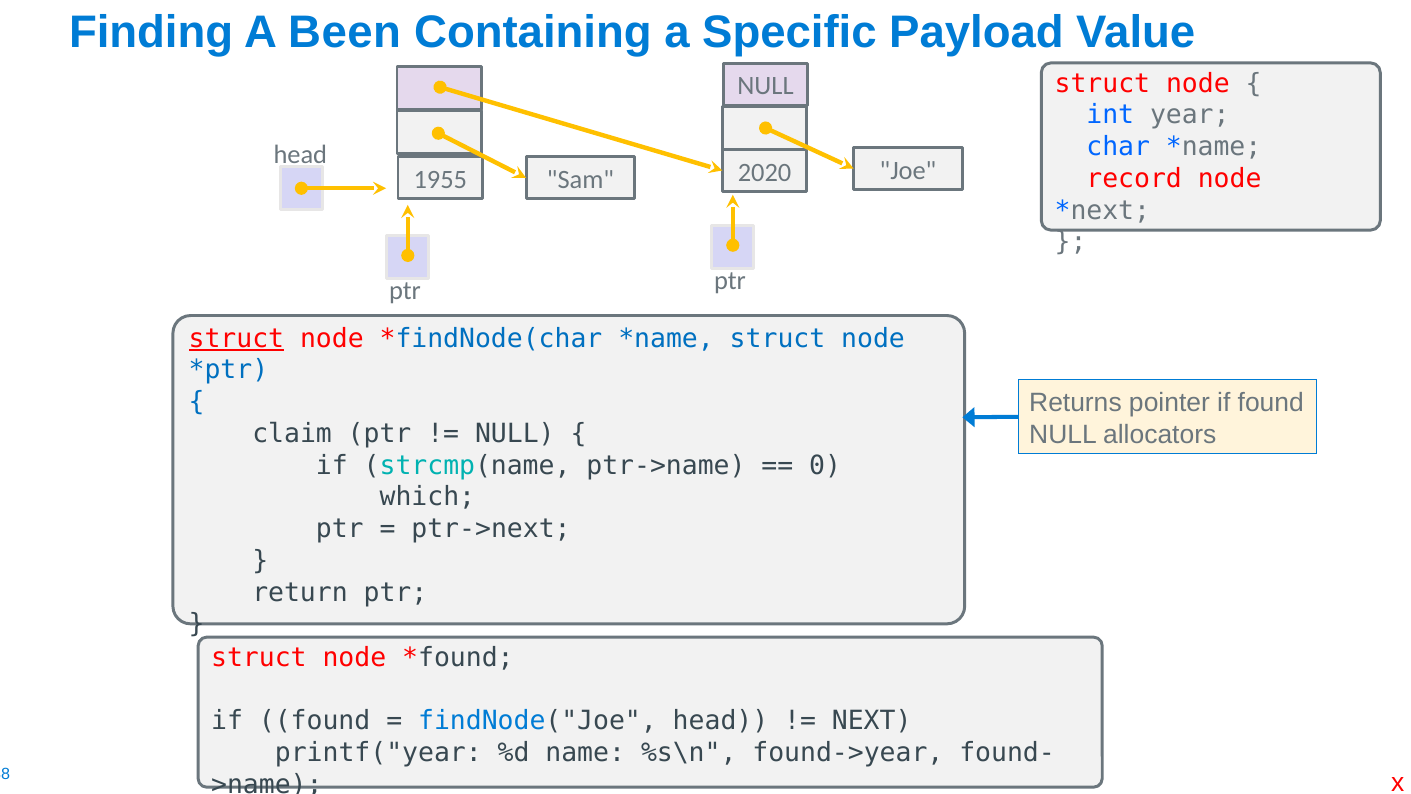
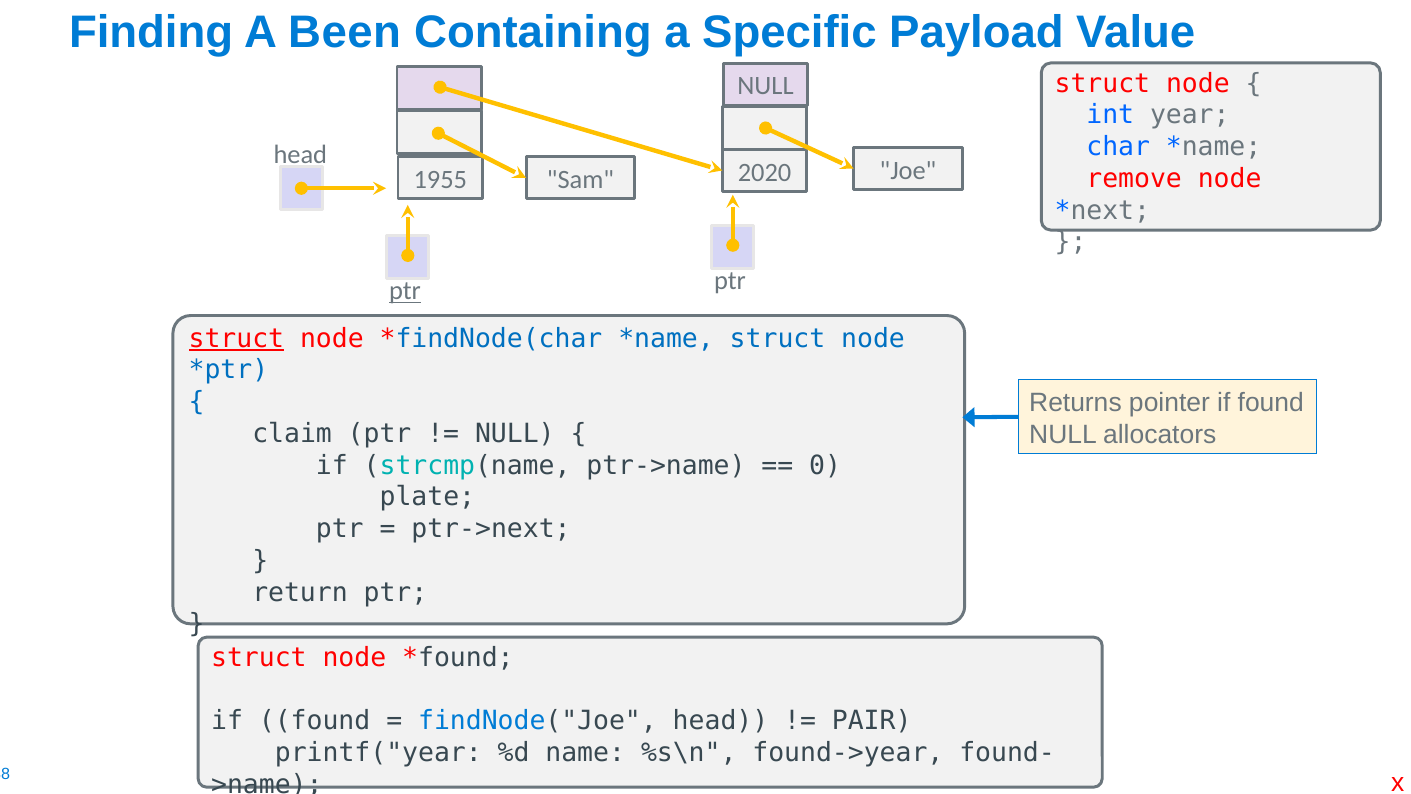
record: record -> remove
ptr at (405, 291) underline: none -> present
which: which -> plate
NEXT: NEXT -> PAIR
